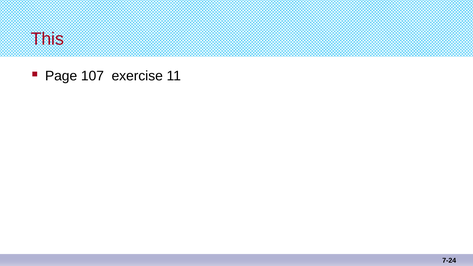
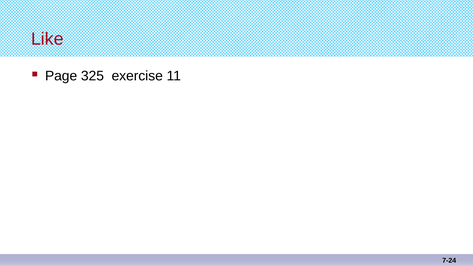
This: This -> Like
107: 107 -> 325
